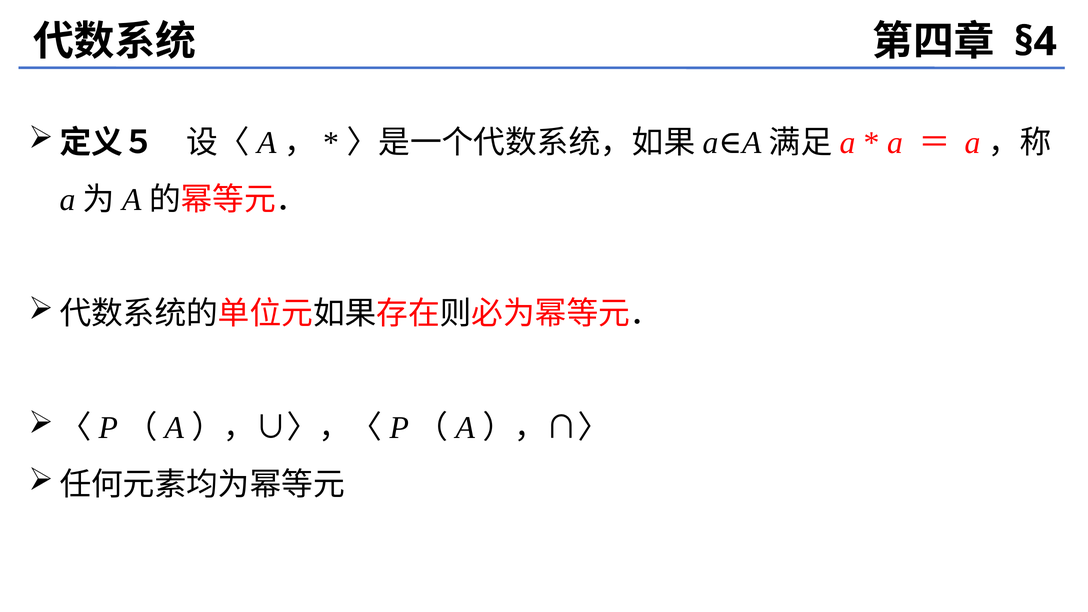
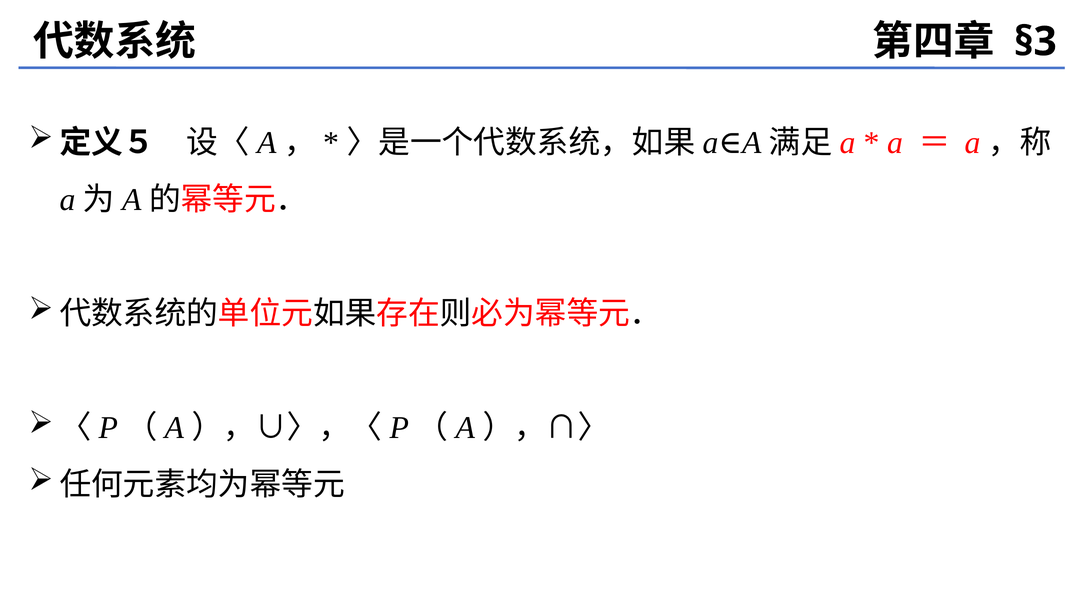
§4: §4 -> §3
